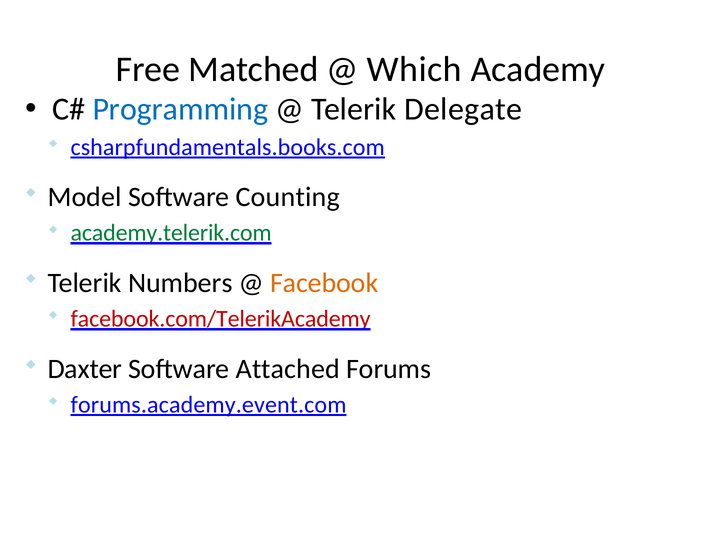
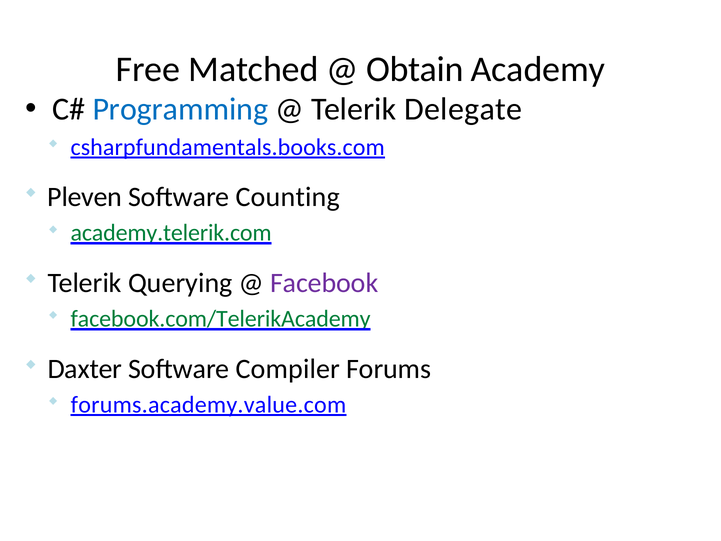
Which: Which -> Obtain
Model: Model -> Pleven
Numbers: Numbers -> Querying
Facebook colour: orange -> purple
facebook.com/TelerikAcademy colour: red -> green
Attached: Attached -> Compiler
forums.academy.event.com: forums.academy.event.com -> forums.academy.value.com
